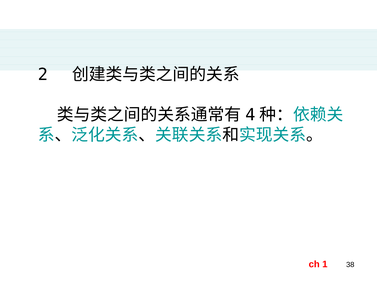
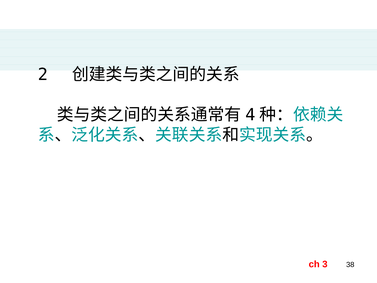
1: 1 -> 3
